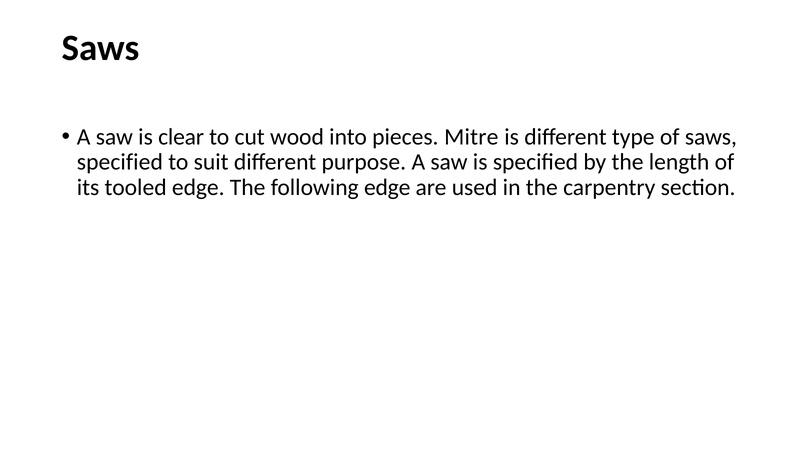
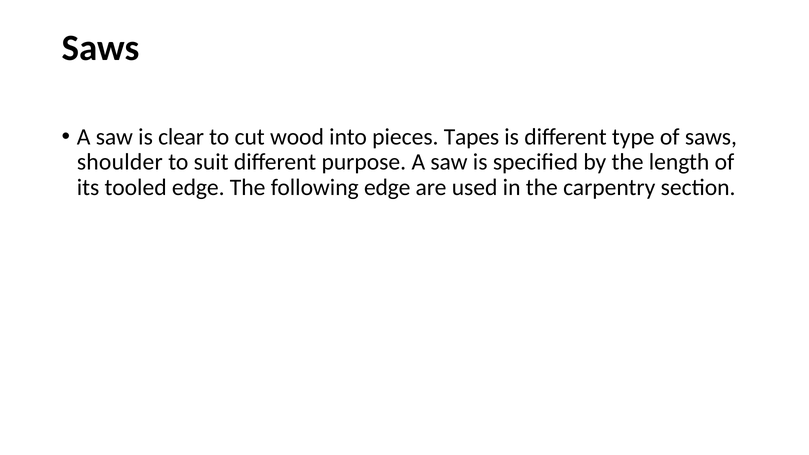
Mitre: Mitre -> Tapes
specified at (120, 162): specified -> shoulder
